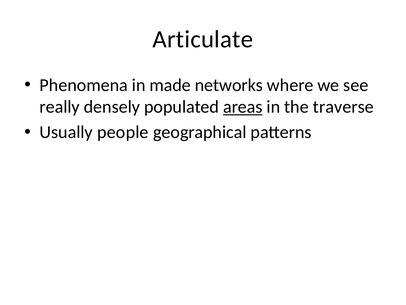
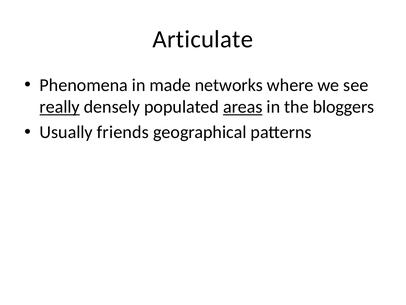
really underline: none -> present
traverse: traverse -> bloggers
people: people -> friends
